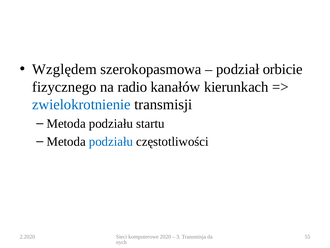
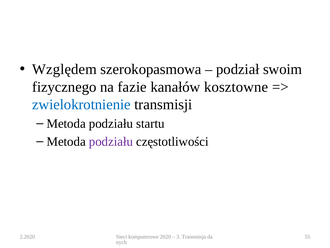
orbicie: orbicie -> swoim
radio: radio -> fazie
kierunkach: kierunkach -> kosztowne
podziału at (111, 141) colour: blue -> purple
